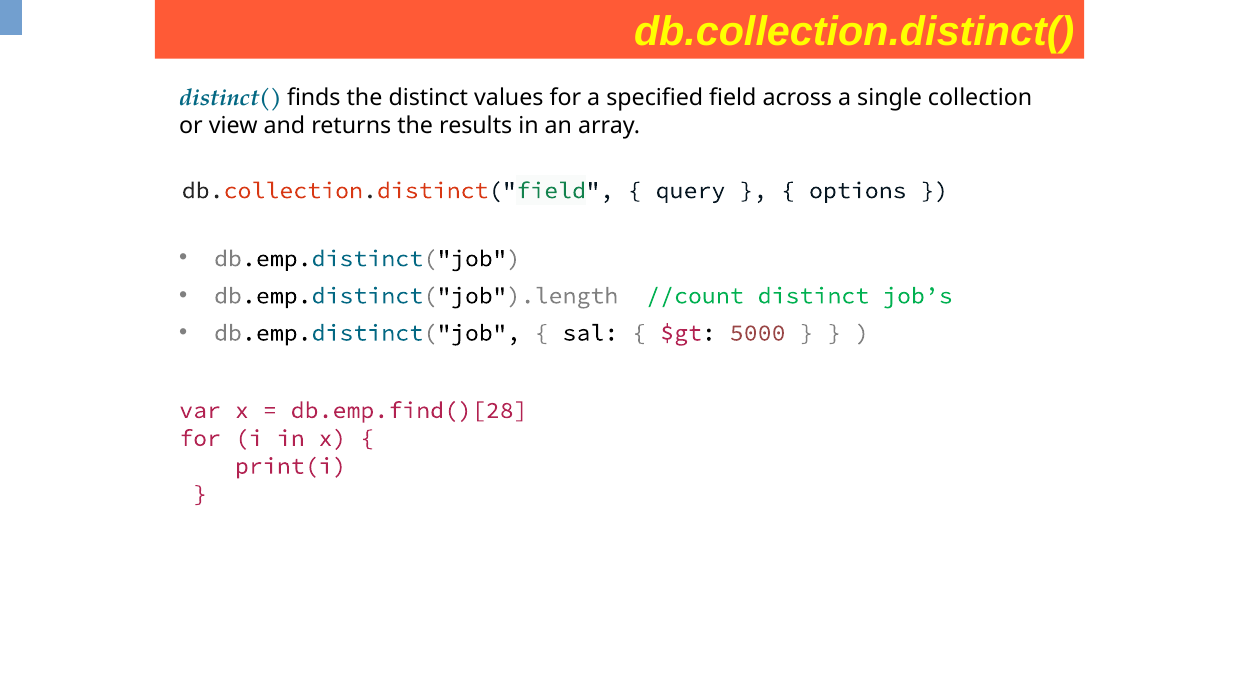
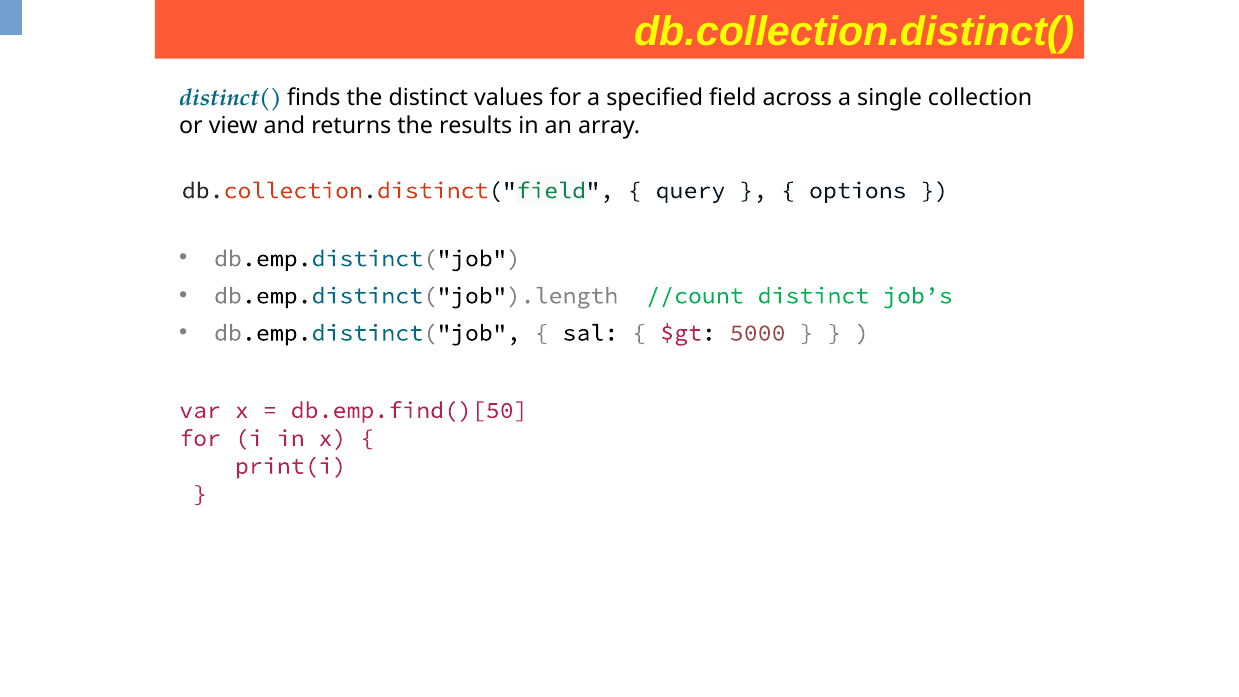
db.emp.find()[28: db.emp.find()[28 -> db.emp.find()[50
